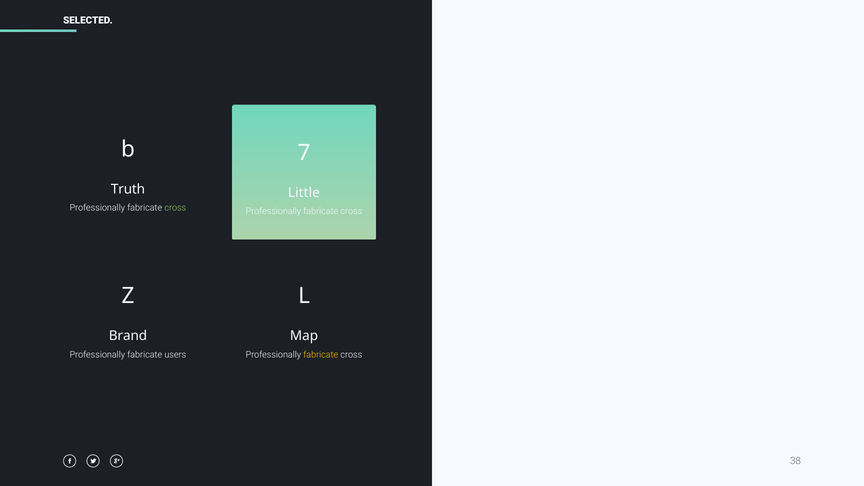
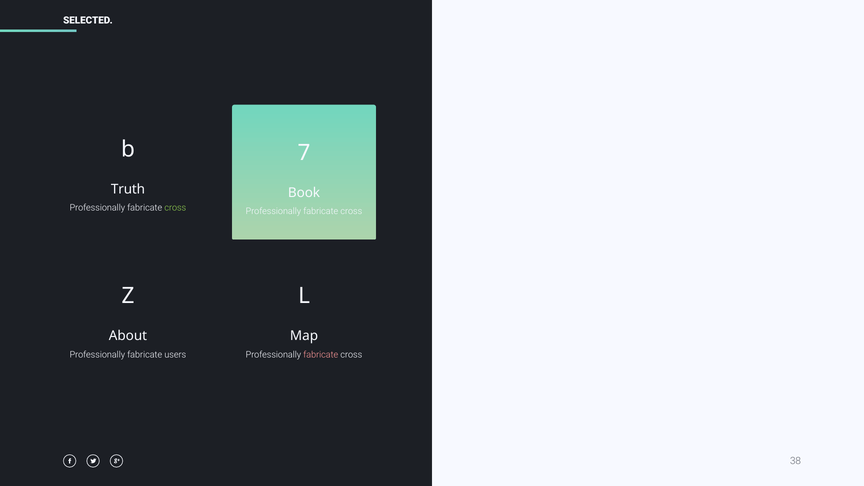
Little: Little -> Book
Brand: Brand -> About
fabricate at (321, 355) colour: yellow -> pink
